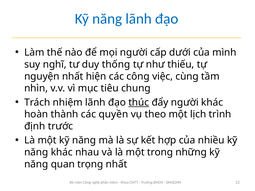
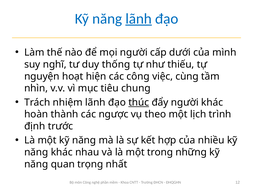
lãnh at (139, 19) underline: none -> present
nguyện nhất: nhất -> hoạt
quyền: quyền -> ngược
